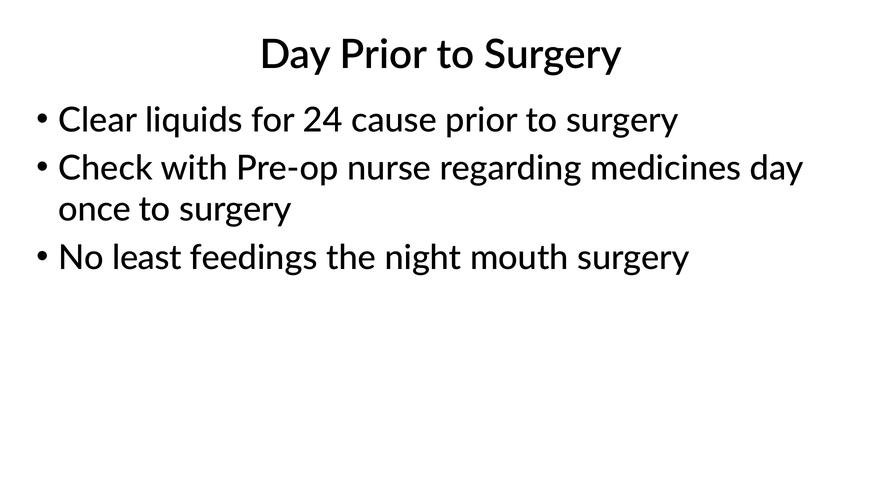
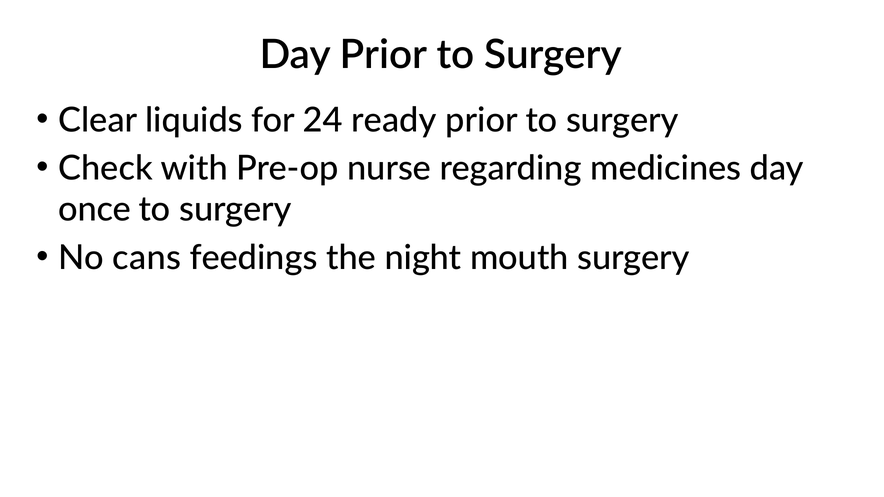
cause: cause -> ready
least: least -> cans
